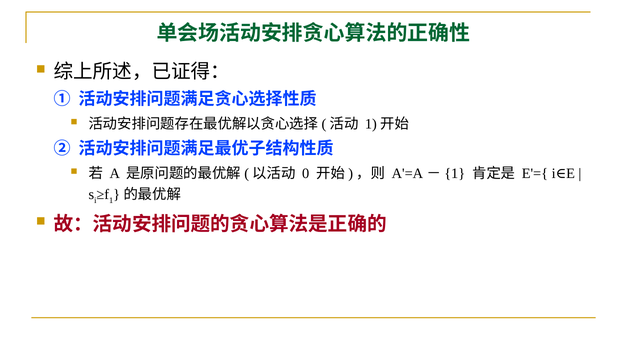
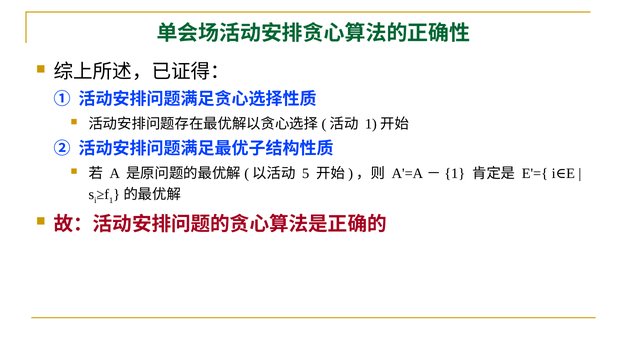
0: 0 -> 5
